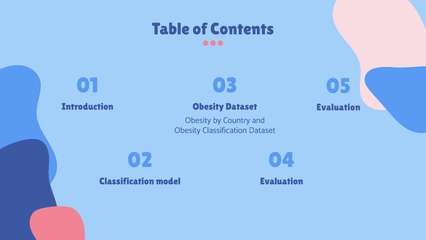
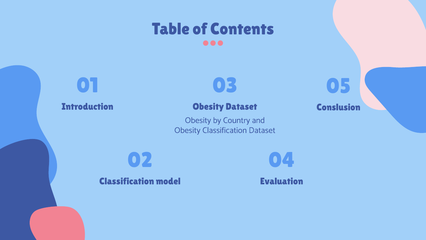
Evaluation at (338, 107): Evaluation -> Conslusion
